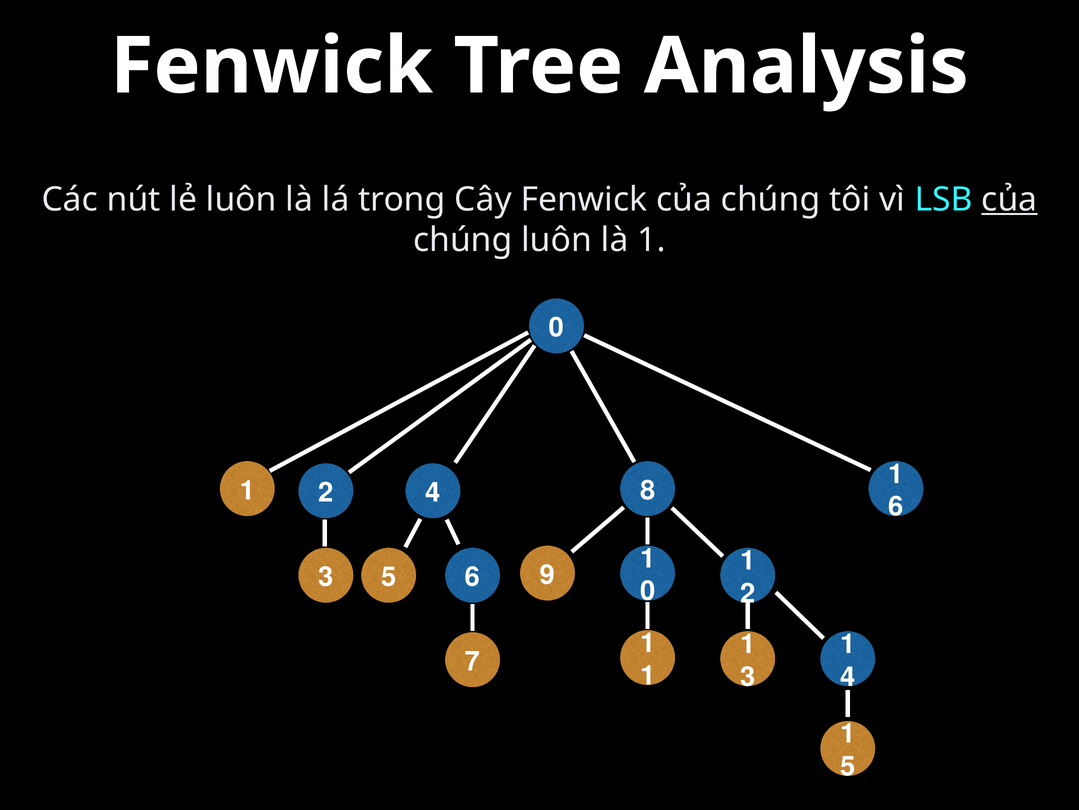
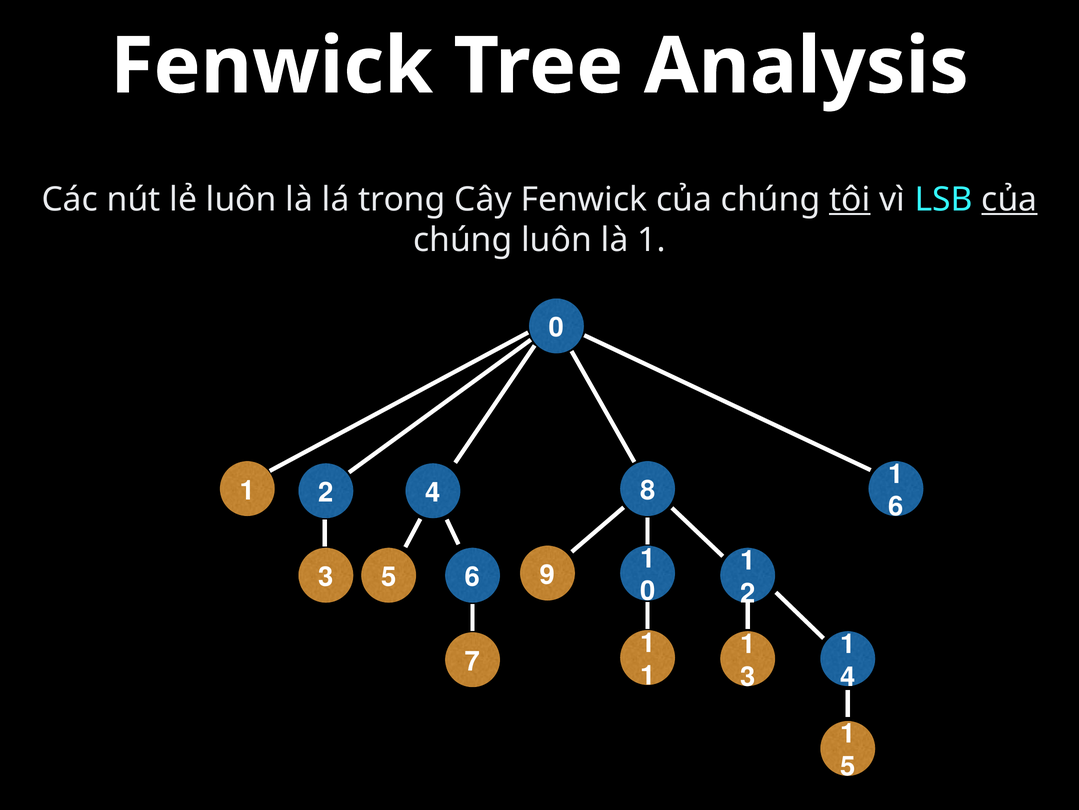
tôi underline: none -> present
